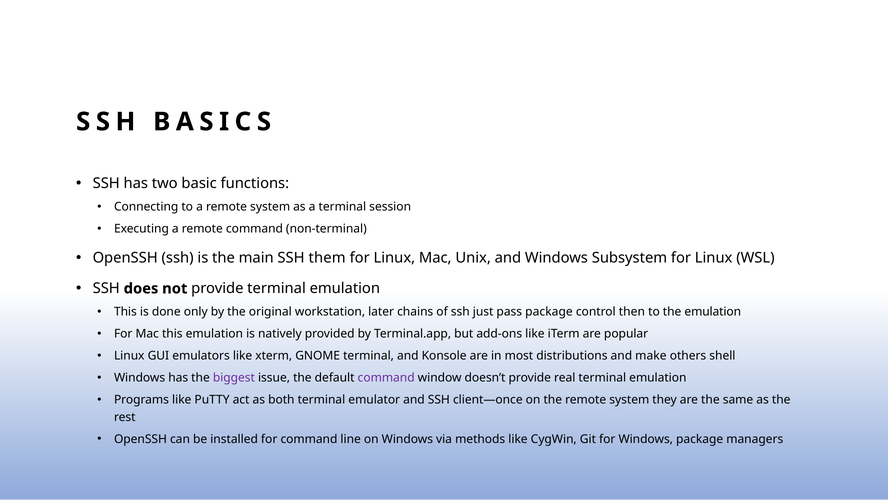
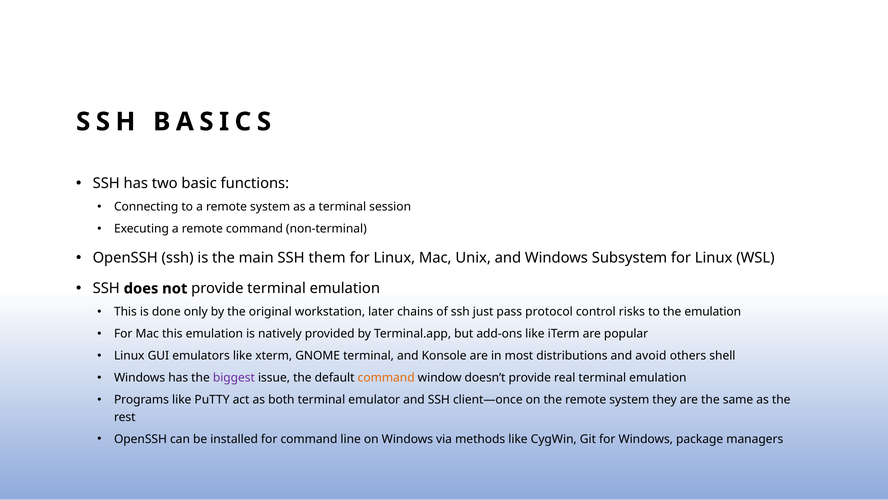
pass package: package -> protocol
then: then -> risks
make: make -> avoid
command at (386, 378) colour: purple -> orange
